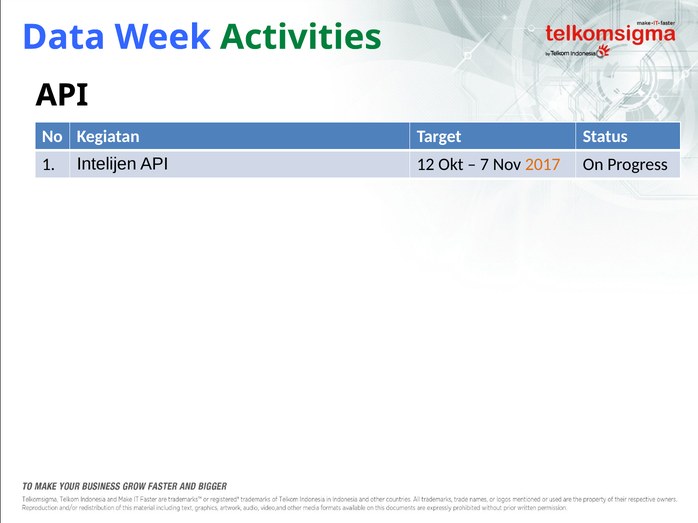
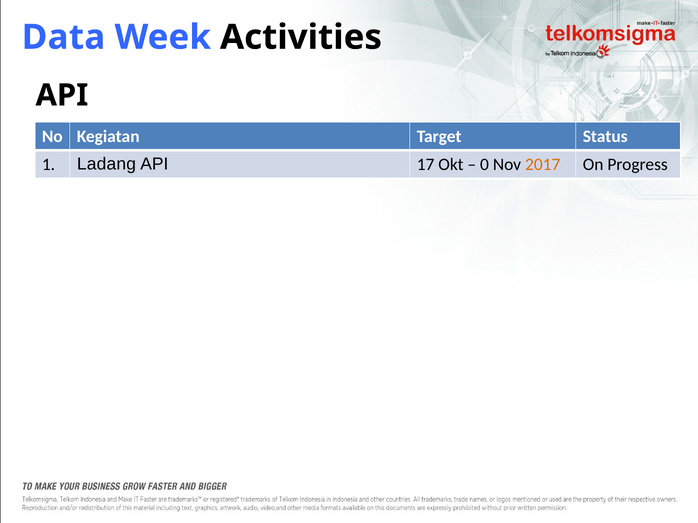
Activities colour: green -> black
Intelijen: Intelijen -> Ladang
12: 12 -> 17
7: 7 -> 0
